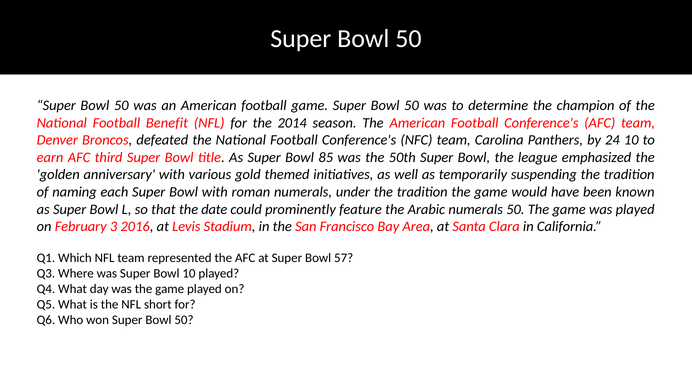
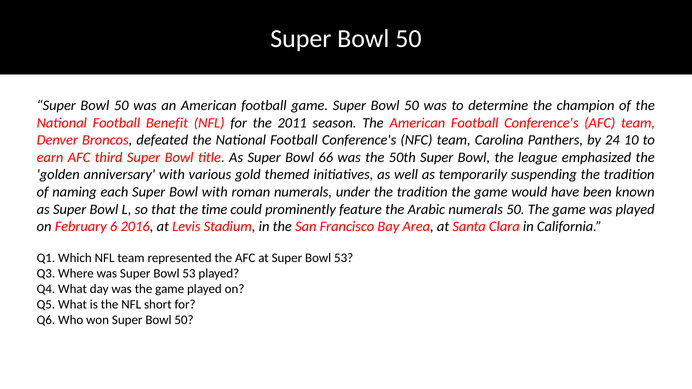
2014: 2014 -> 2011
85: 85 -> 66
date: date -> time
3: 3 -> 6
at Super Bowl 57: 57 -> 53
was Super Bowl 10: 10 -> 53
